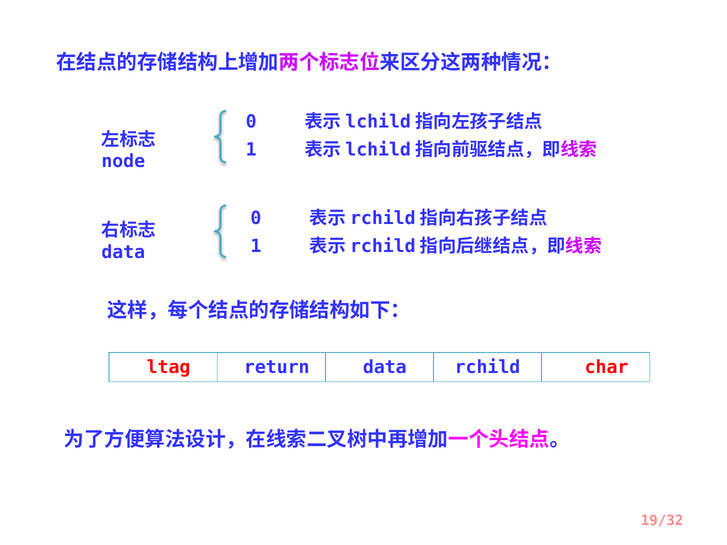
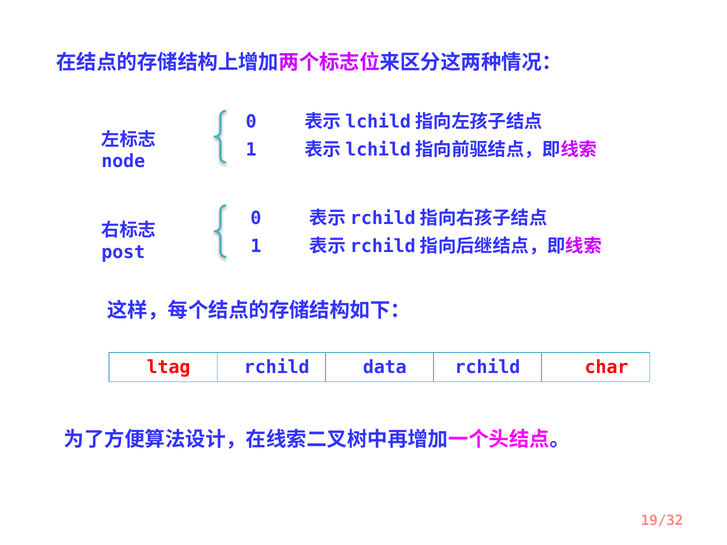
data at (123, 252): data -> post
ltag return: return -> rchild
